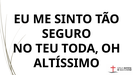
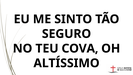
TODA: TODA -> COVA
